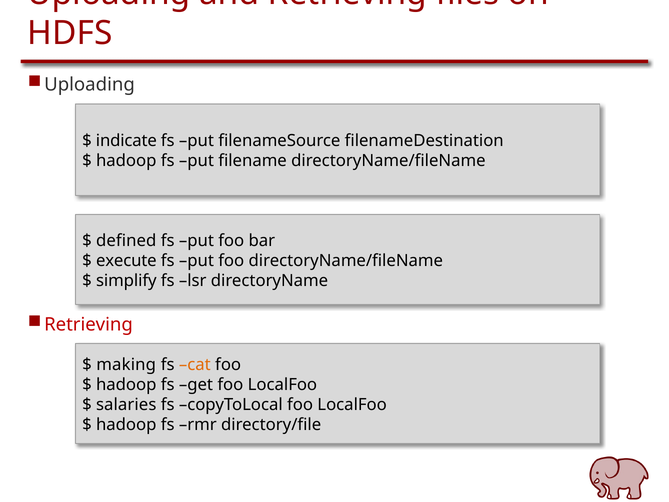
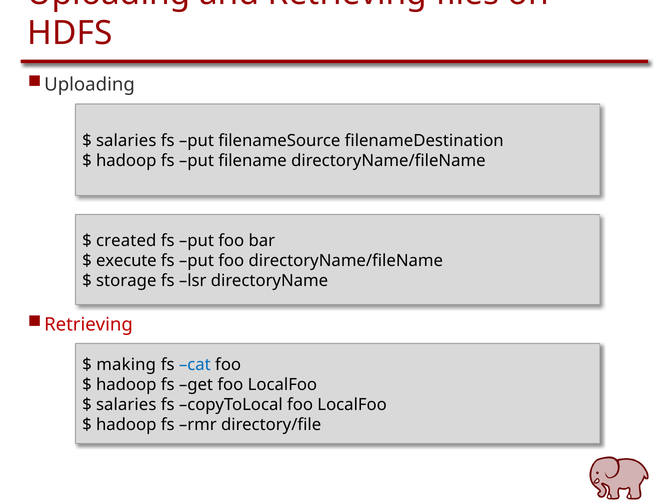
indicate at (126, 141): indicate -> salaries
defined: defined -> created
simplify: simplify -> storage
cat colour: orange -> blue
